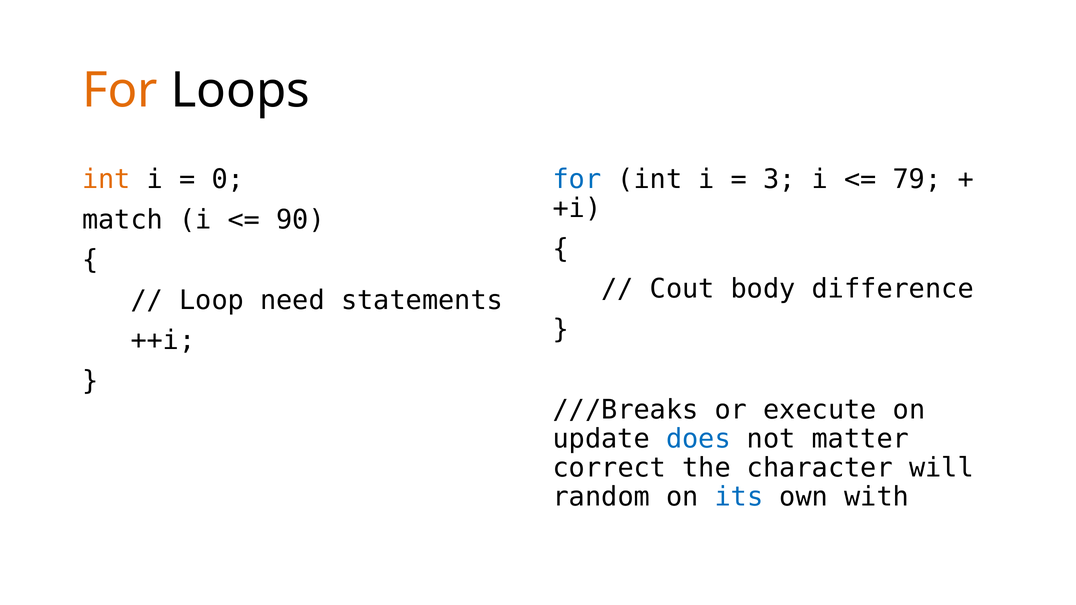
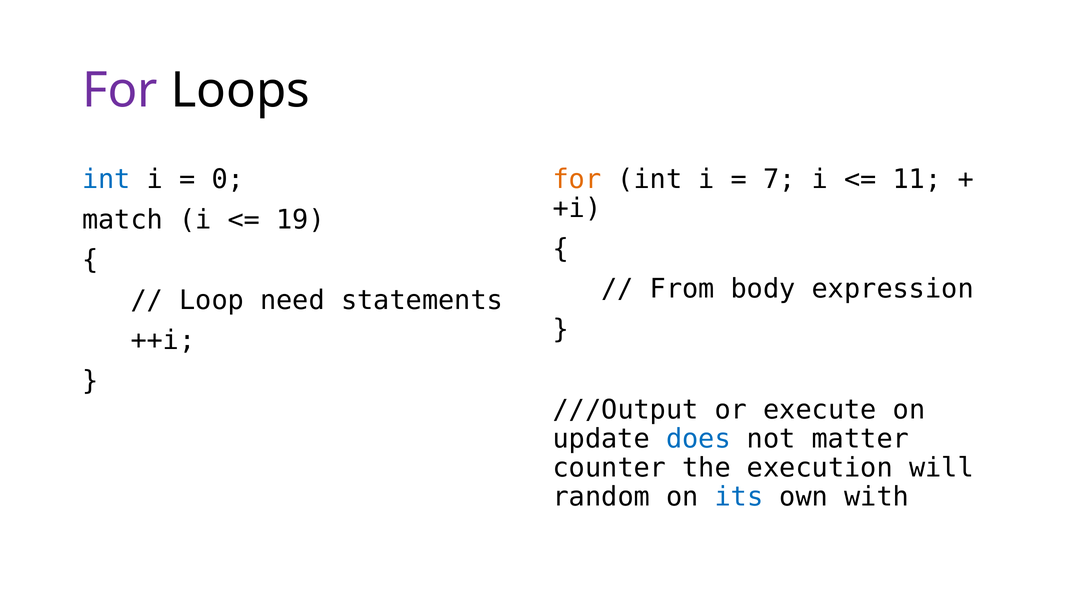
For at (120, 90) colour: orange -> purple
int at (106, 180) colour: orange -> blue
for at (577, 180) colour: blue -> orange
3: 3 -> 7
79: 79 -> 11
90: 90 -> 19
Cout: Cout -> From
difference: difference -> expression
///Breaks: ///Breaks -> ///Output
correct: correct -> counter
character: character -> execution
